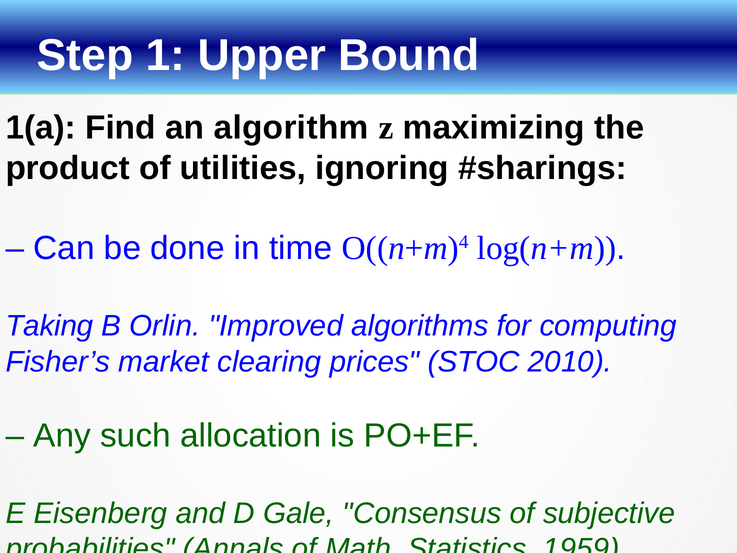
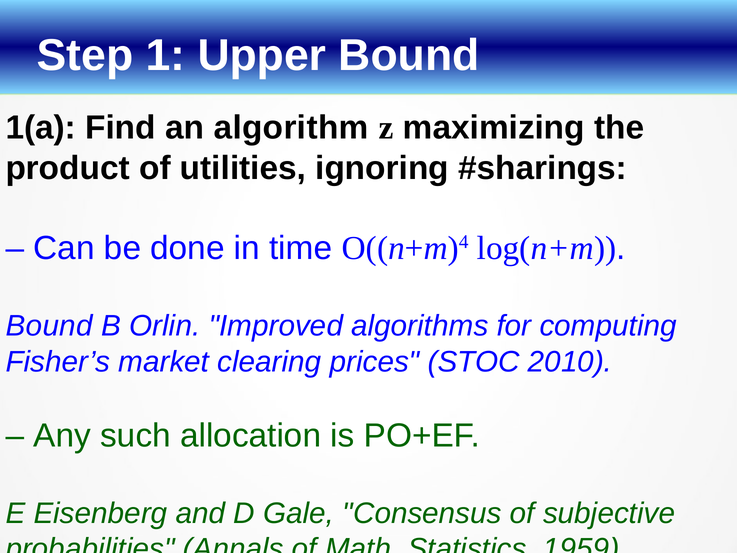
Taking at (49, 326): Taking -> Bound
